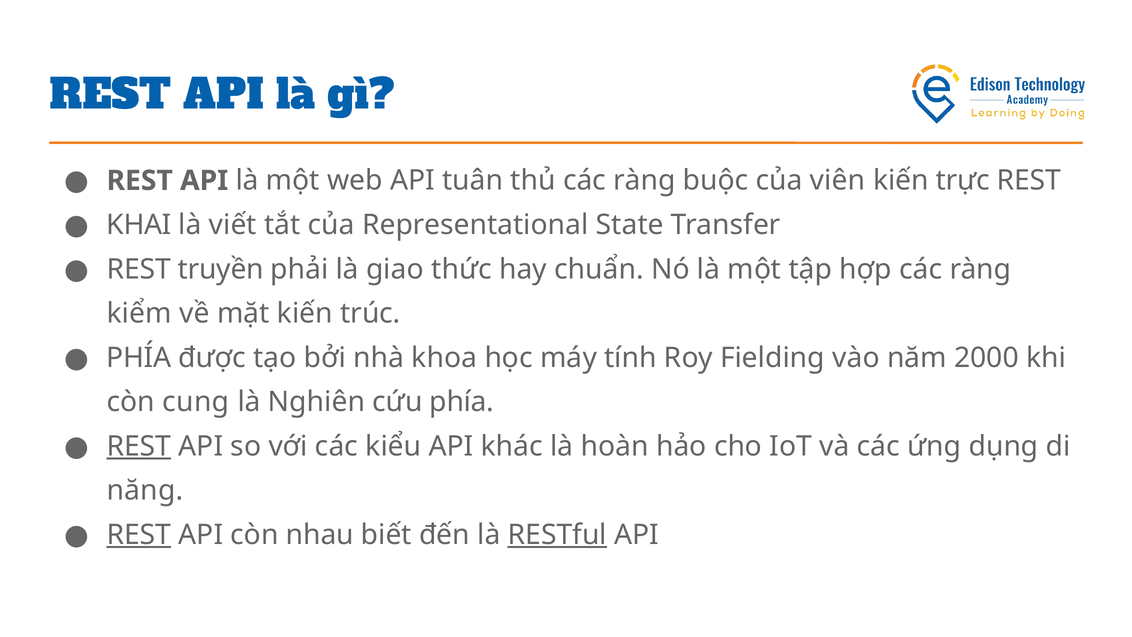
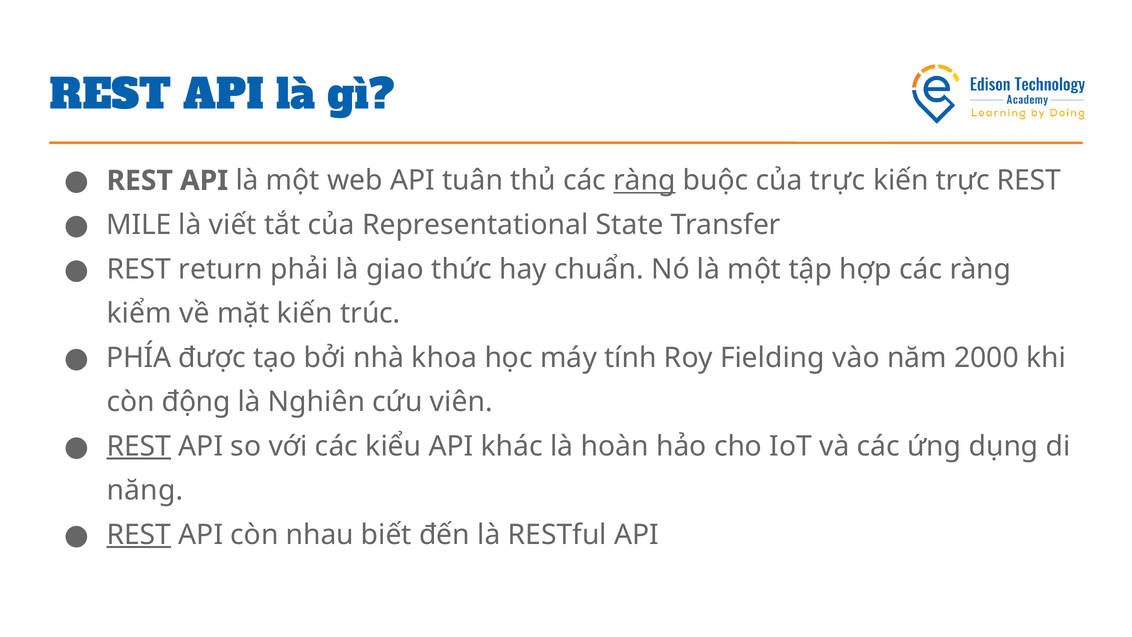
ràng at (644, 181) underline: none -> present
của viên: viên -> trực
KHAI: KHAI -> MILE
truyền: truyền -> return
cung: cung -> động
cứu phía: phía -> viên
RESTful underline: present -> none
